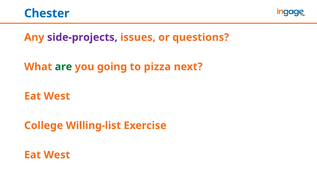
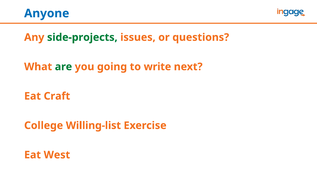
Chester: Chester -> Anyone
side-projects colour: purple -> green
pizza: pizza -> write
West at (57, 96): West -> Craft
